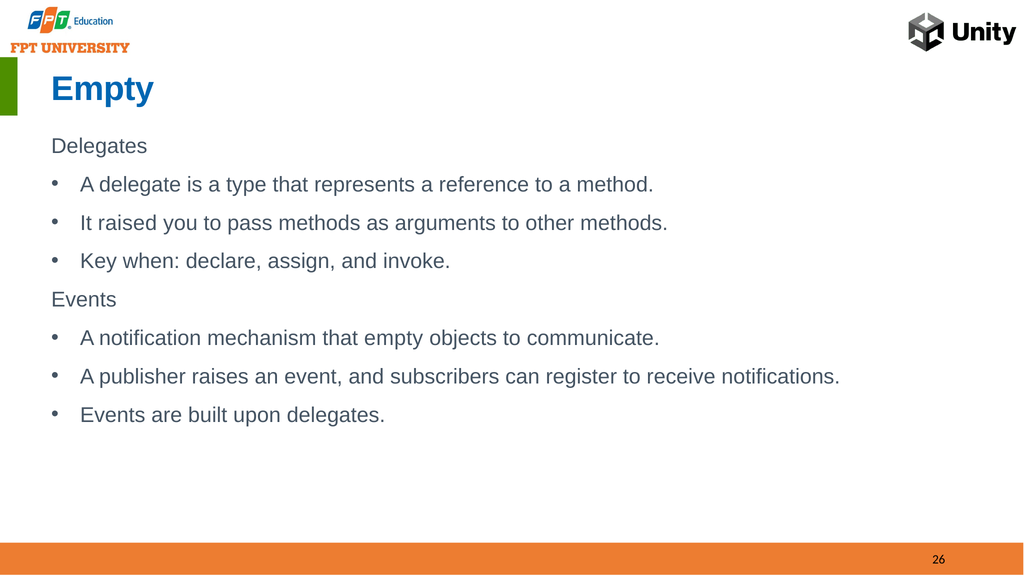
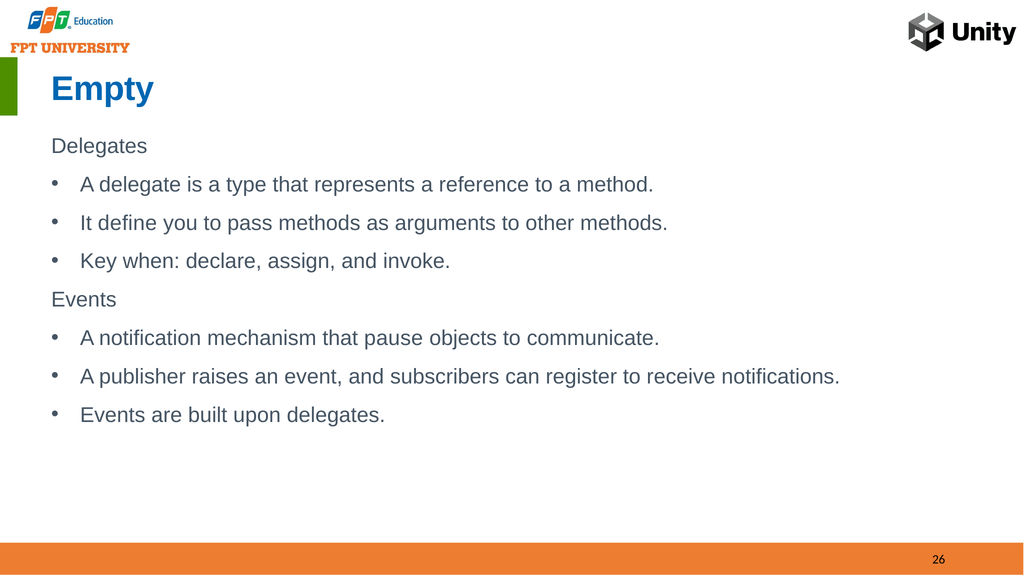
raised: raised -> define
that empty: empty -> pause
